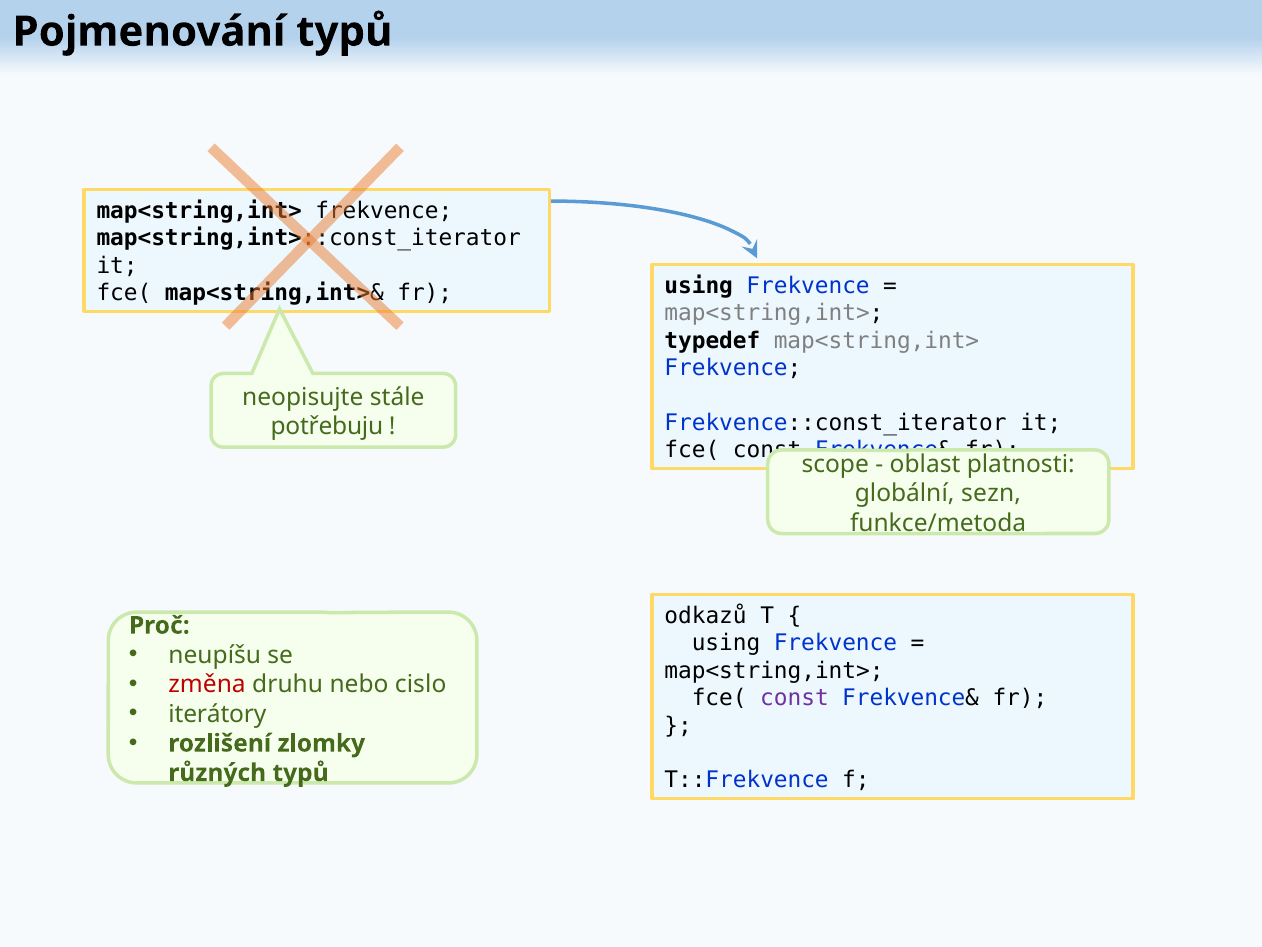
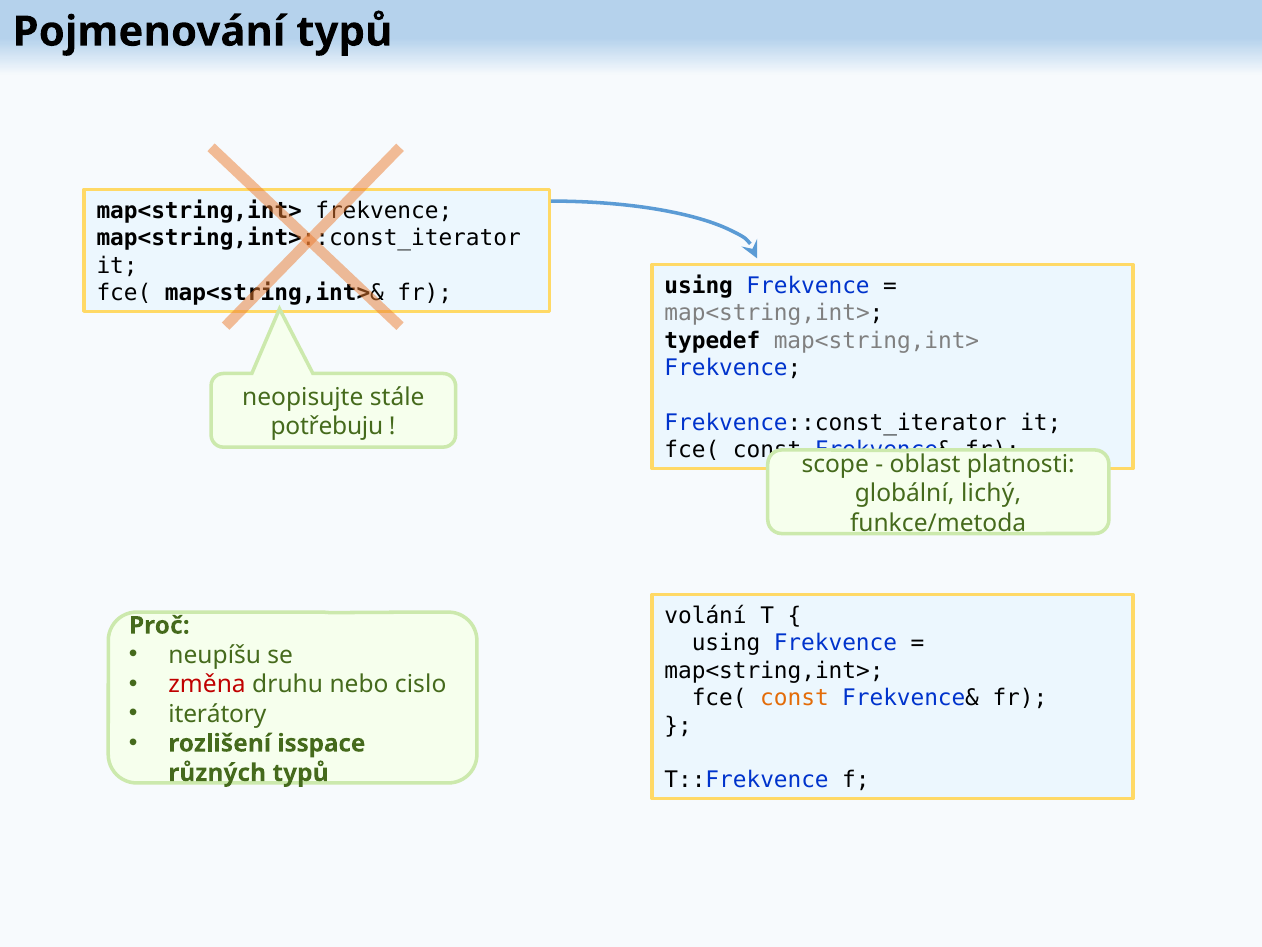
sezn: sezn -> lichý
odkazů: odkazů -> volání
const at (794, 698) colour: purple -> orange
zlomky: zlomky -> isspace
